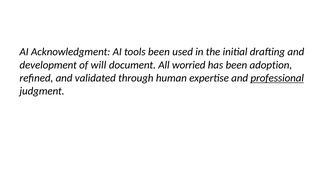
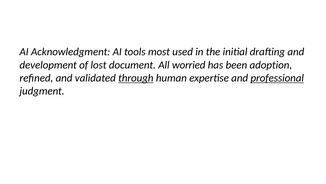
tools been: been -> most
will: will -> lost
through underline: none -> present
